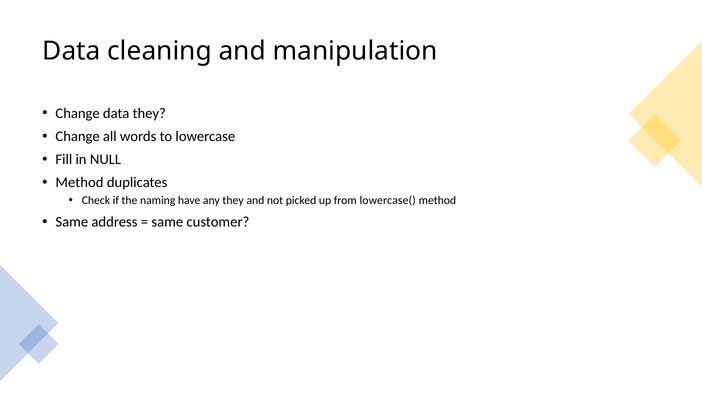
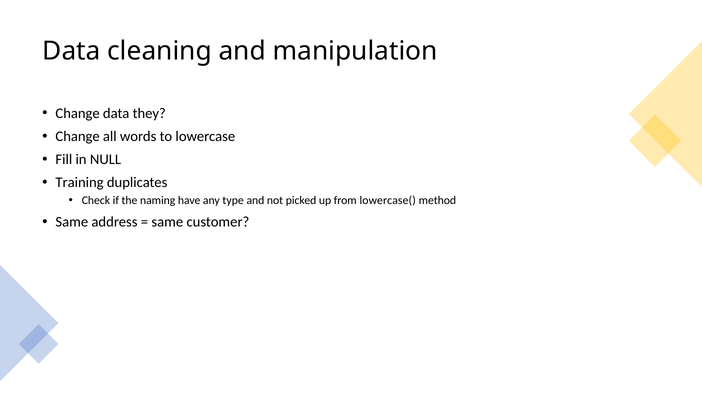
Method at (79, 183): Method -> Training
any they: they -> type
